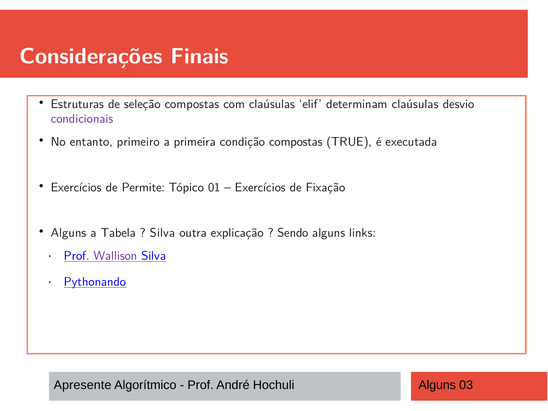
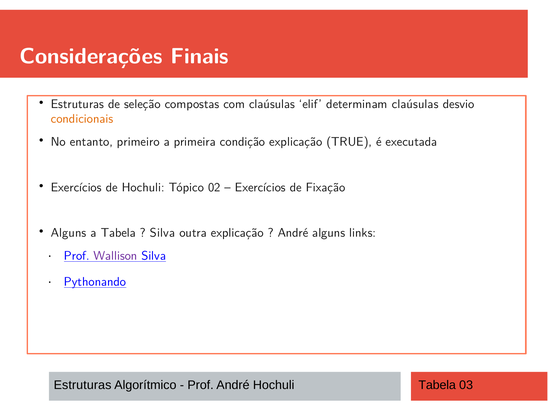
condicionais colour: purple -> orange
condição compostas: compostas -> explicação
de Permite: Permite -> Hochuli
01: 01 -> 02
Sendo at (293, 233): Sendo -> André
Apresente at (83, 385): Apresente -> Estruturas
Hochuli Alguns: Alguns -> Tabela
